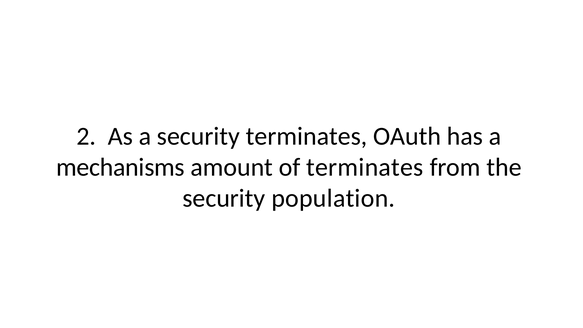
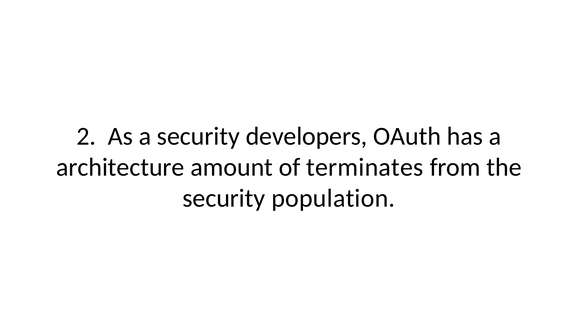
security terminates: terminates -> developers
mechanisms: mechanisms -> architecture
